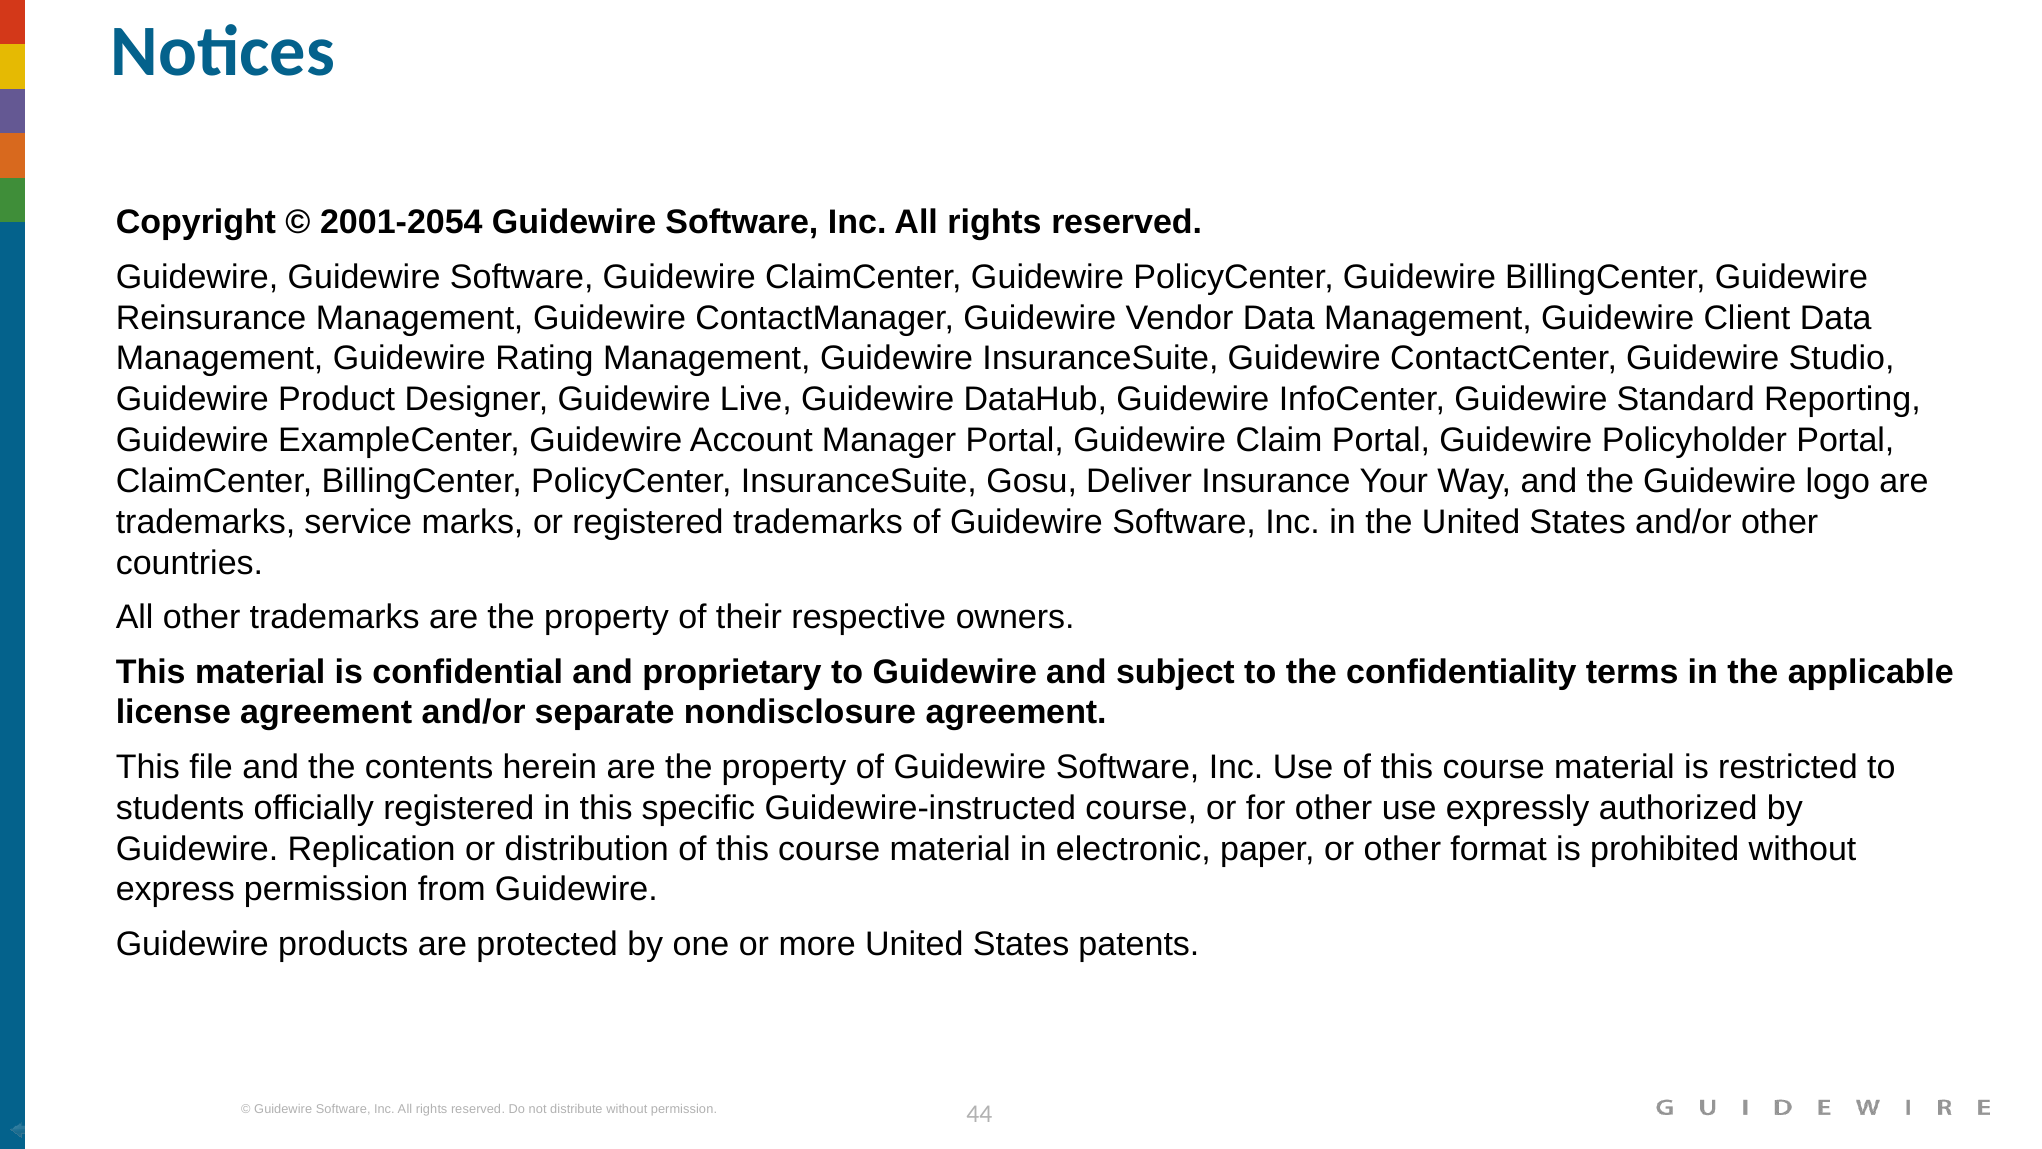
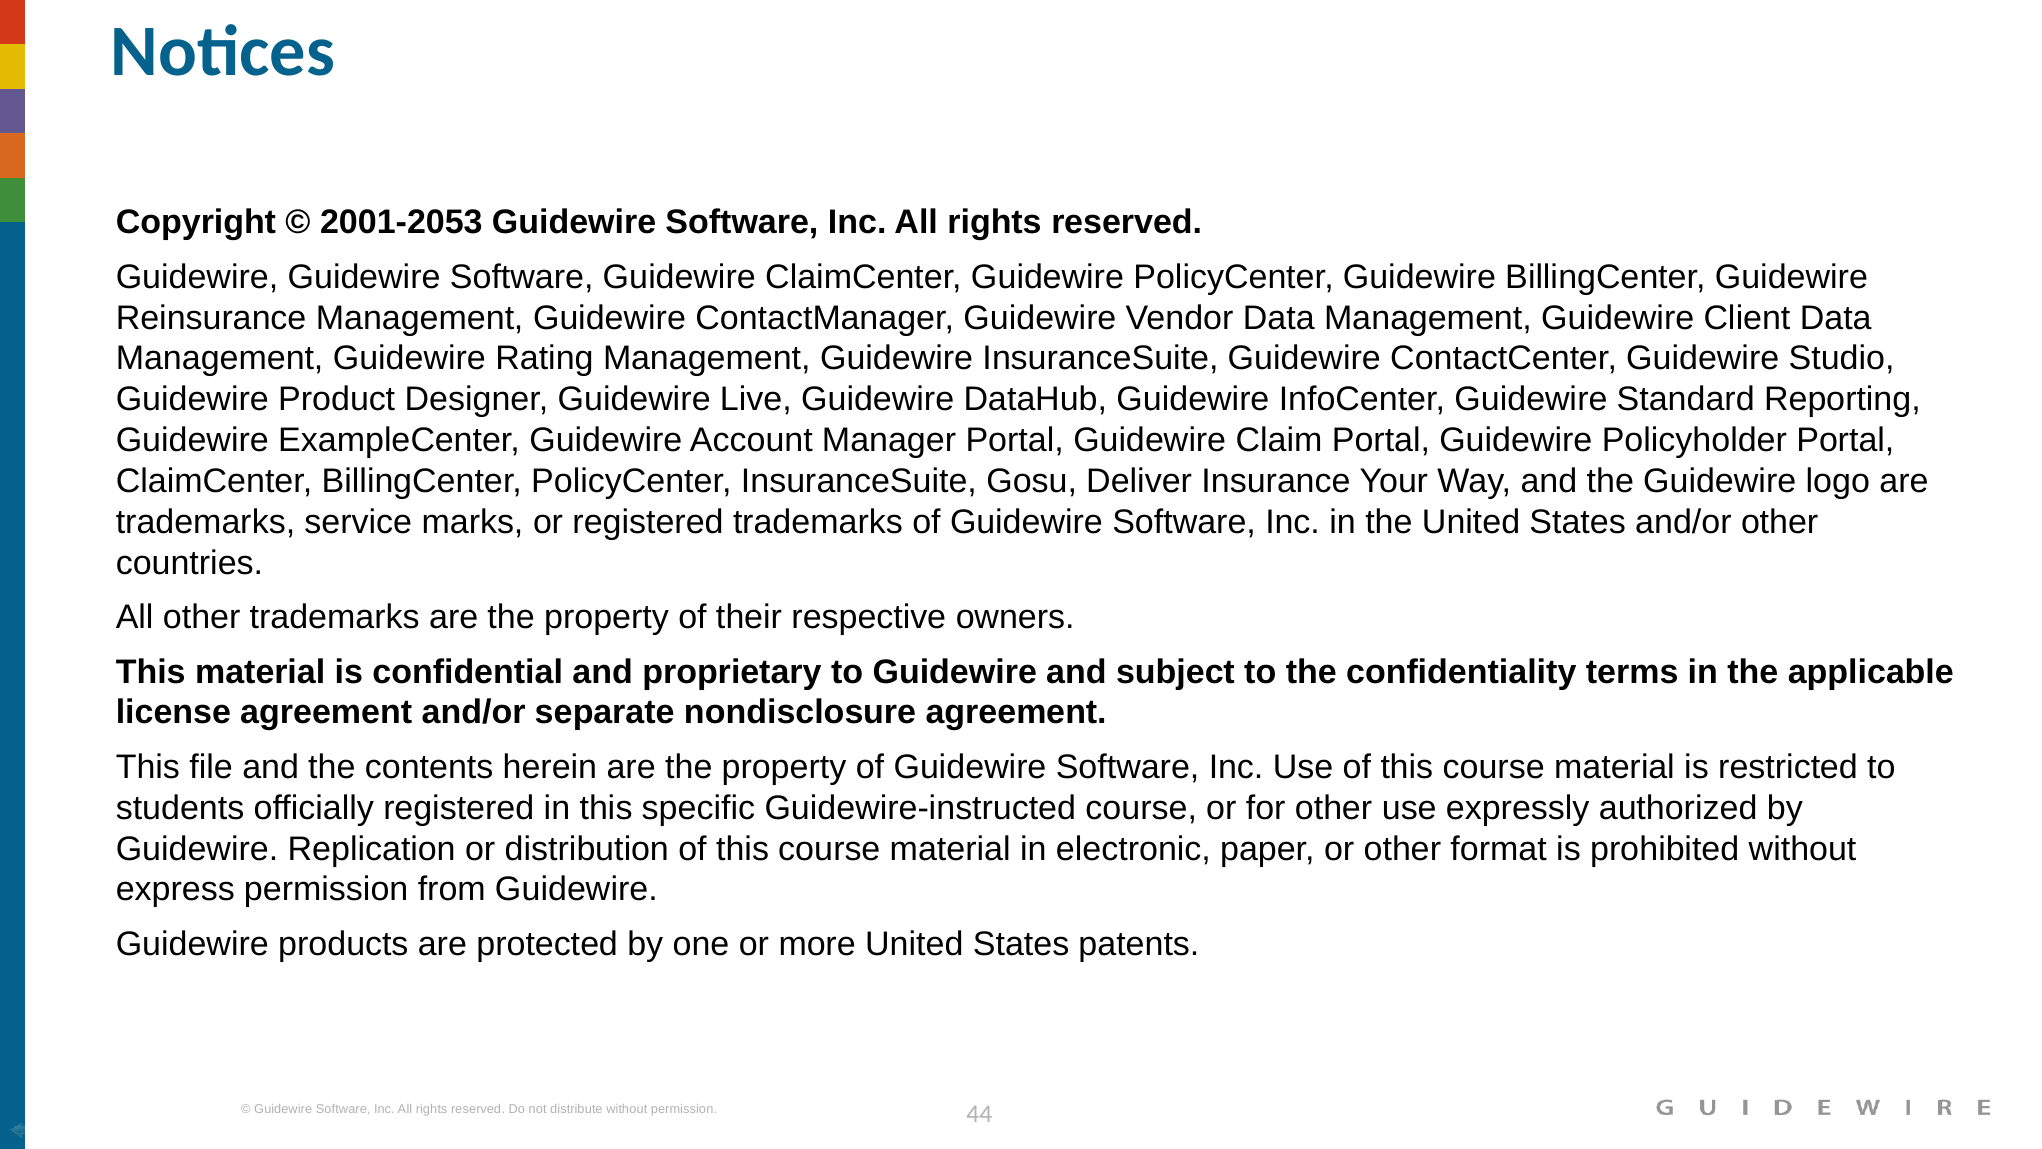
2001-2054: 2001-2054 -> 2001-2053
